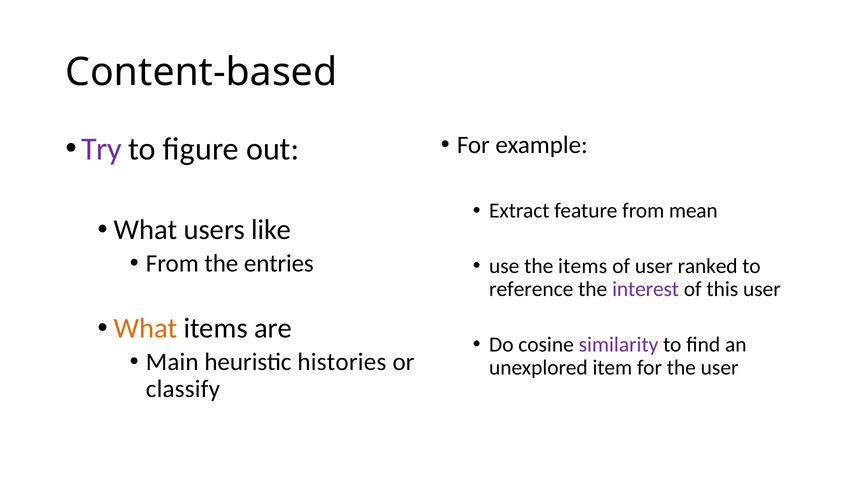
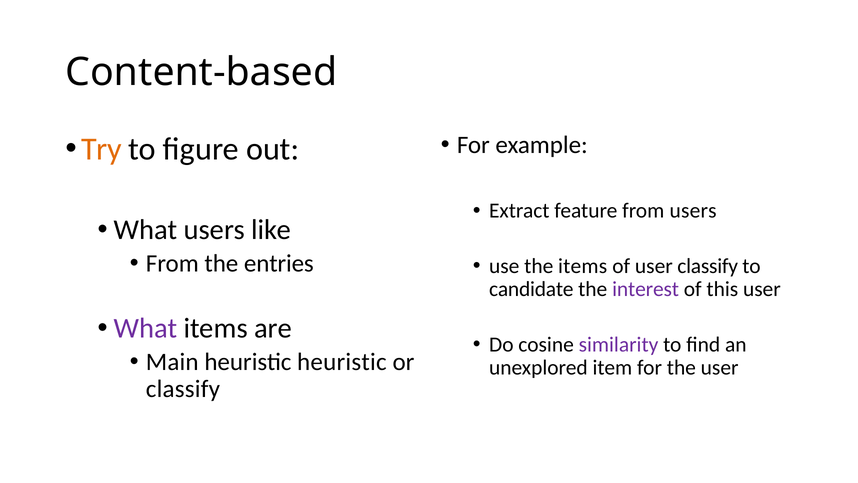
Try colour: purple -> orange
from mean: mean -> users
user ranked: ranked -> classify
reference: reference -> candidate
What at (145, 328) colour: orange -> purple
heuristic histories: histories -> heuristic
